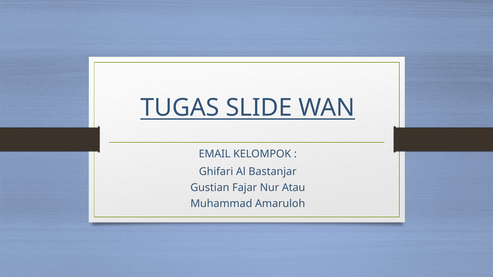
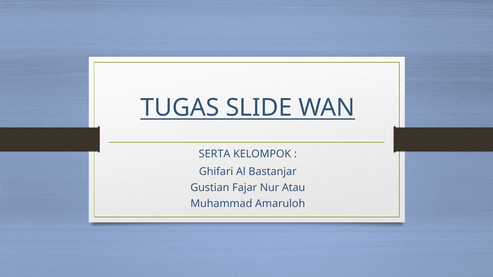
EMAIL: EMAIL -> SERTA
